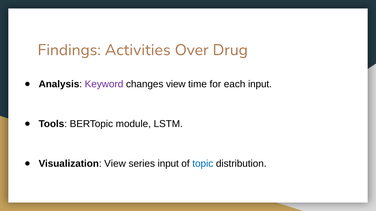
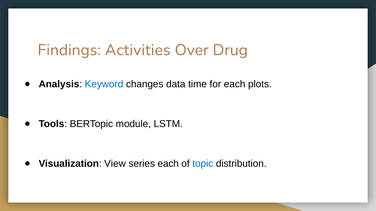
Keyword colour: purple -> blue
changes view: view -> data
each input: input -> plots
series input: input -> each
